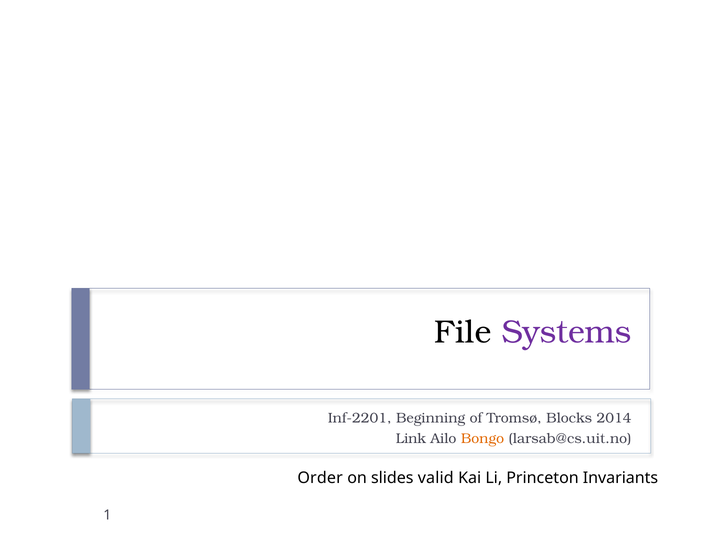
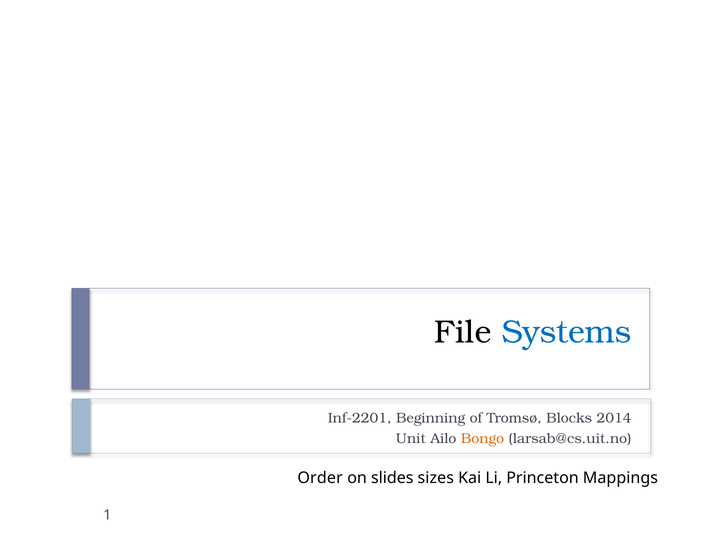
Systems colour: purple -> blue
Link: Link -> Unit
valid: valid -> sizes
Invariants: Invariants -> Mappings
